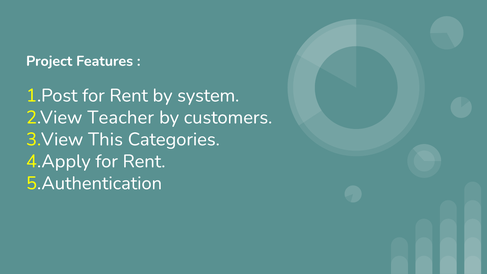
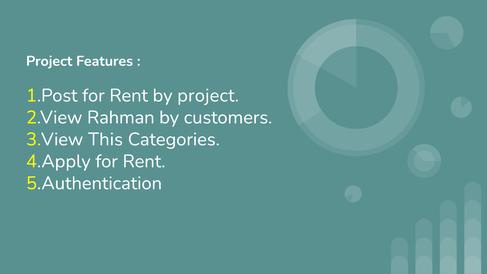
by system: system -> project
Teacher: Teacher -> Rahman
